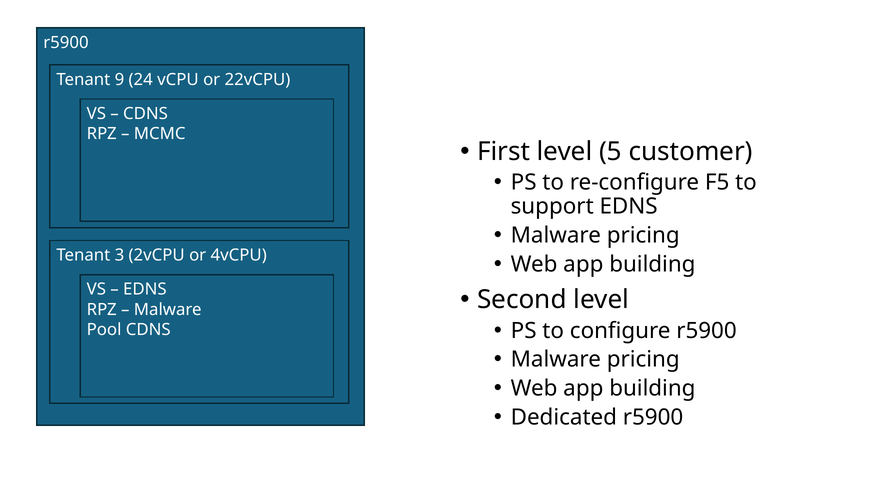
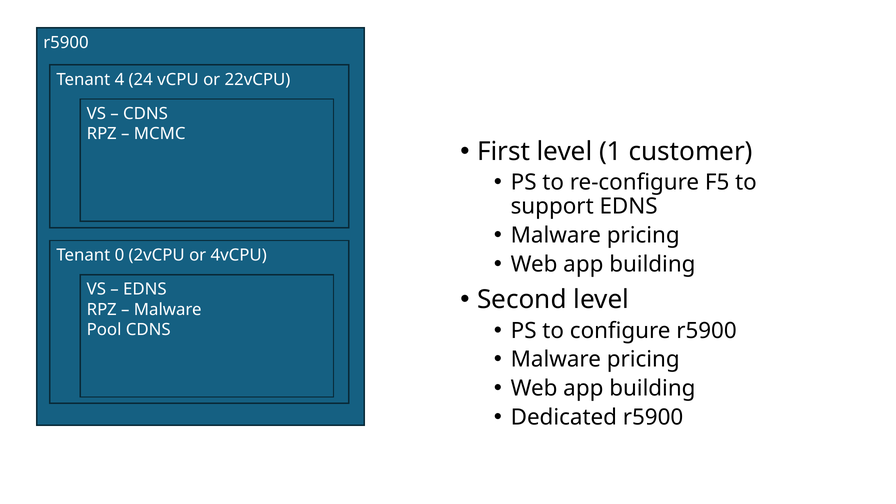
9: 9 -> 4
5: 5 -> 1
3: 3 -> 0
